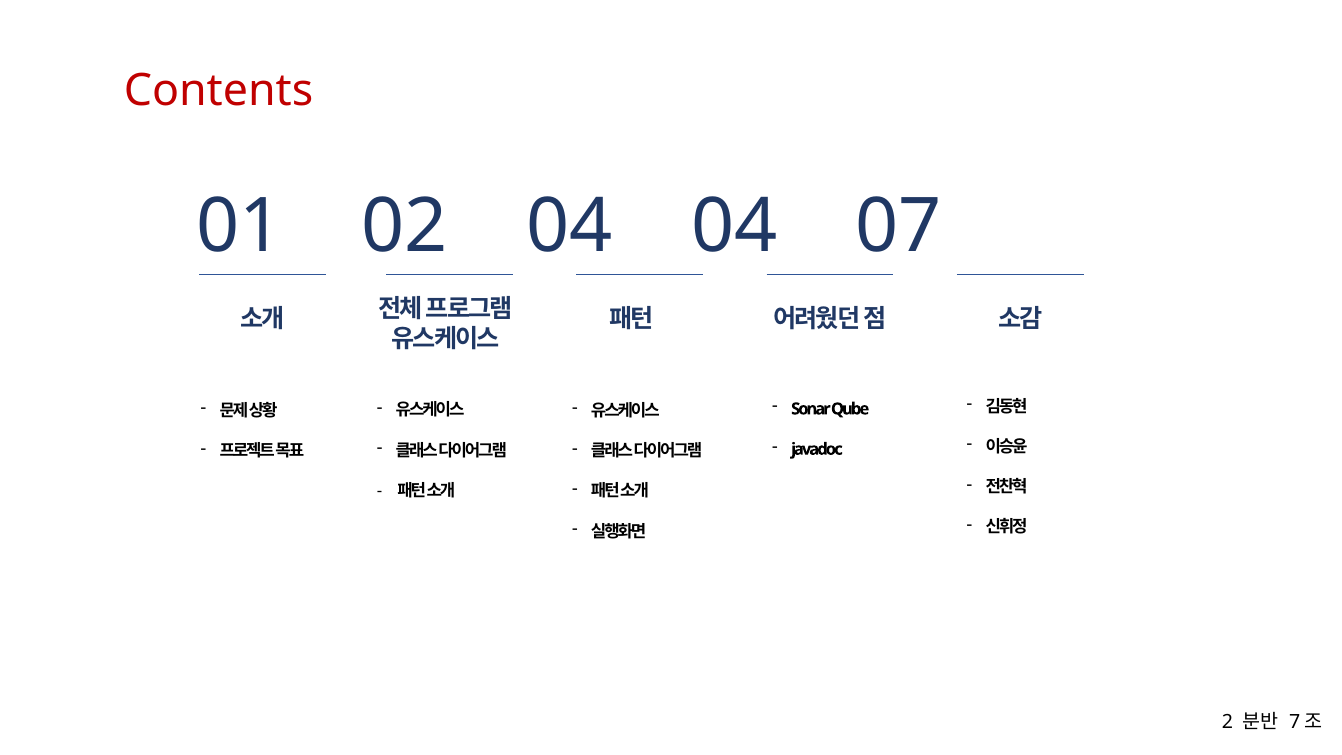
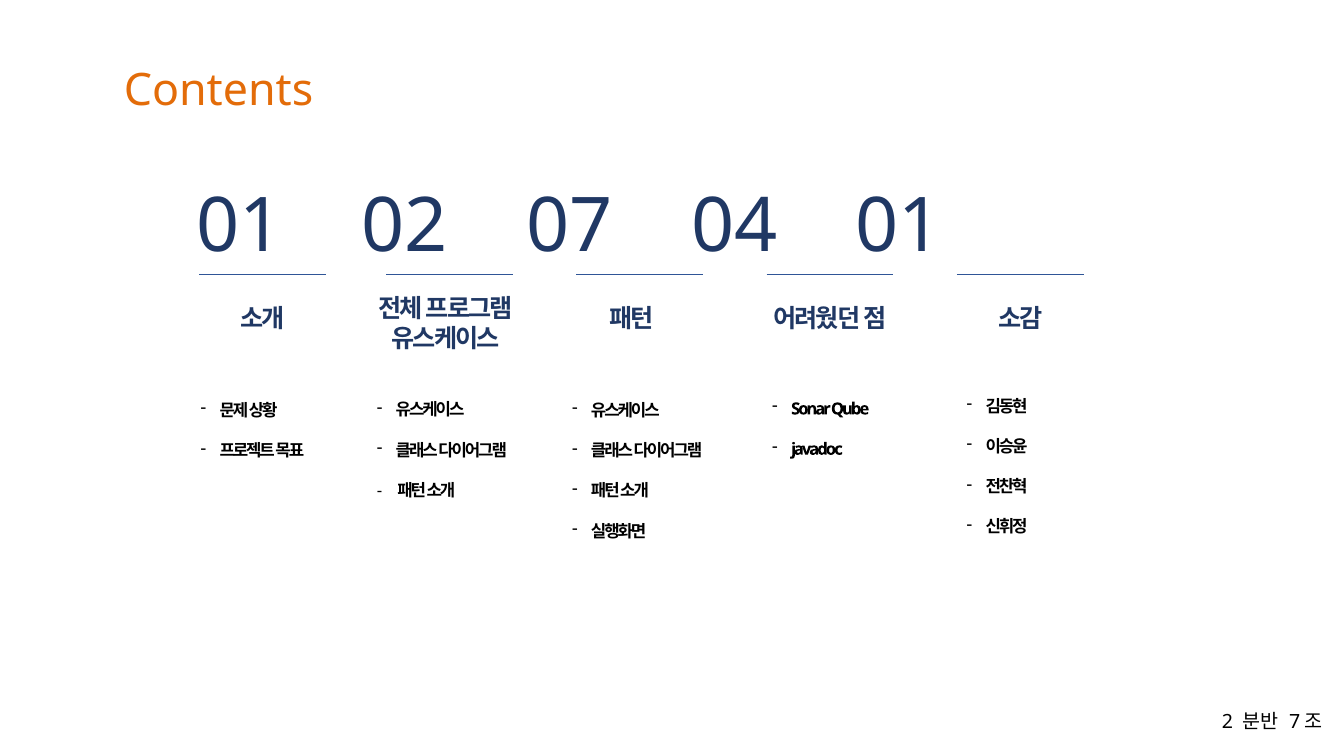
Contents colour: red -> orange
02 04: 04 -> 07
04 07: 07 -> 01
